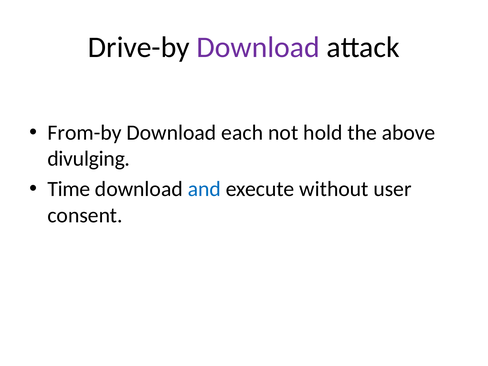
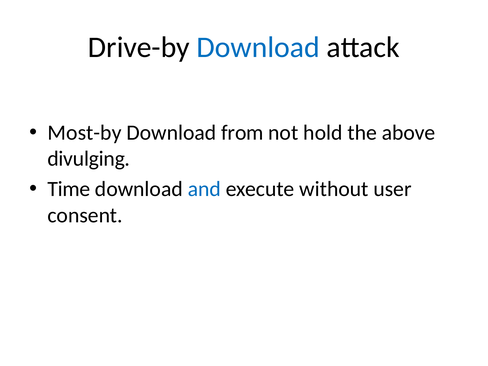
Download at (258, 47) colour: purple -> blue
From-by: From-by -> Most-by
each: each -> from
